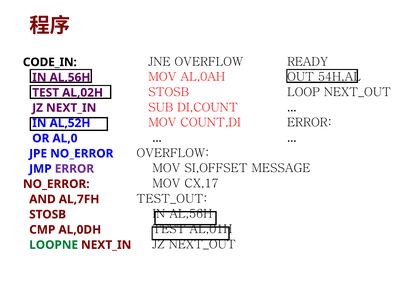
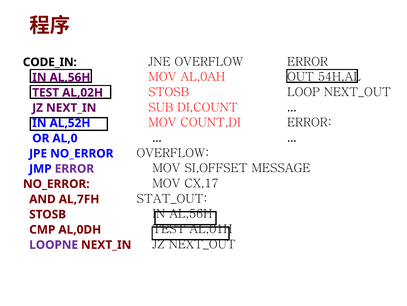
READY at (308, 62): READY -> ERROR
TEST_OUT: TEST_OUT -> STAT_OUT
LOOPNE colour: green -> purple
